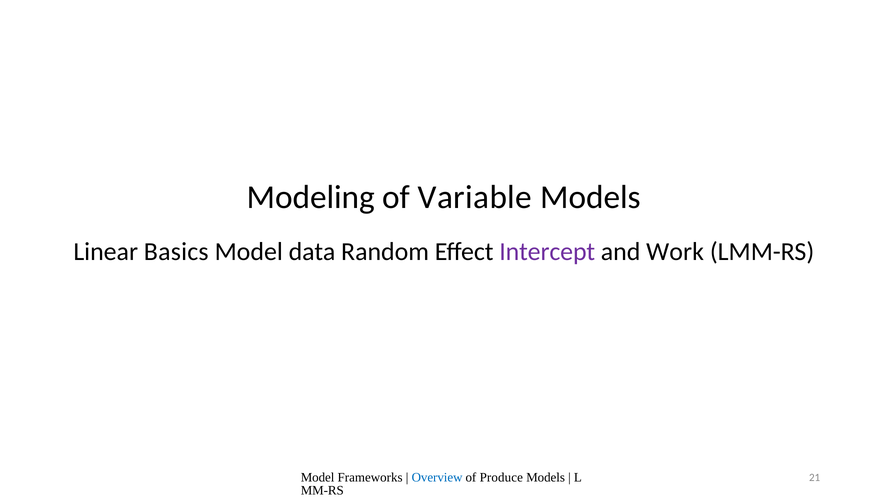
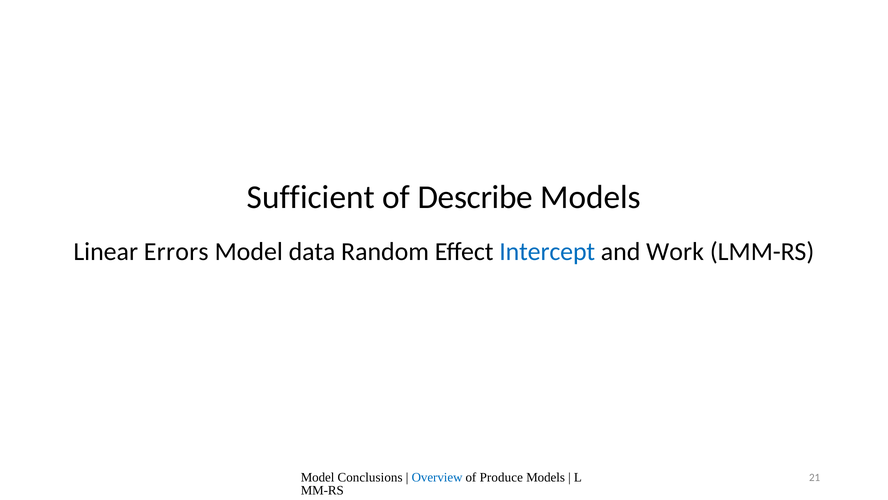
Modeling: Modeling -> Sufficient
Variable: Variable -> Describe
Basics: Basics -> Errors
Intercept colour: purple -> blue
Frameworks: Frameworks -> Conclusions
